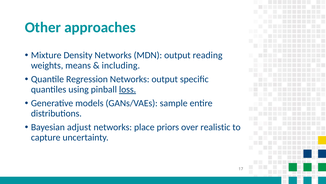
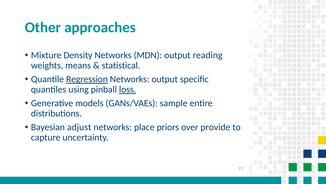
including: including -> statistical
Regression underline: none -> present
realistic: realistic -> provide
